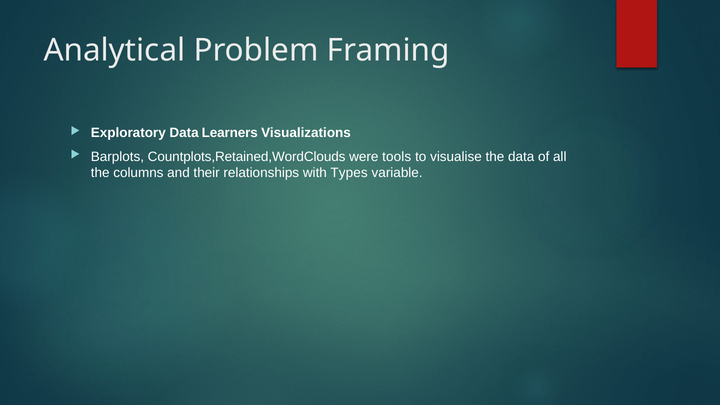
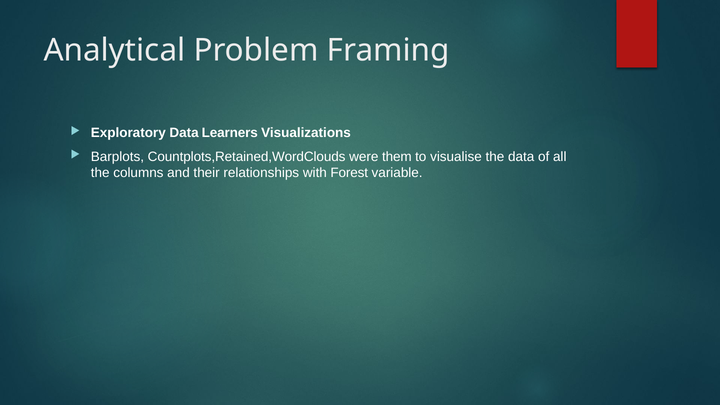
tools: tools -> them
Types: Types -> Forest
